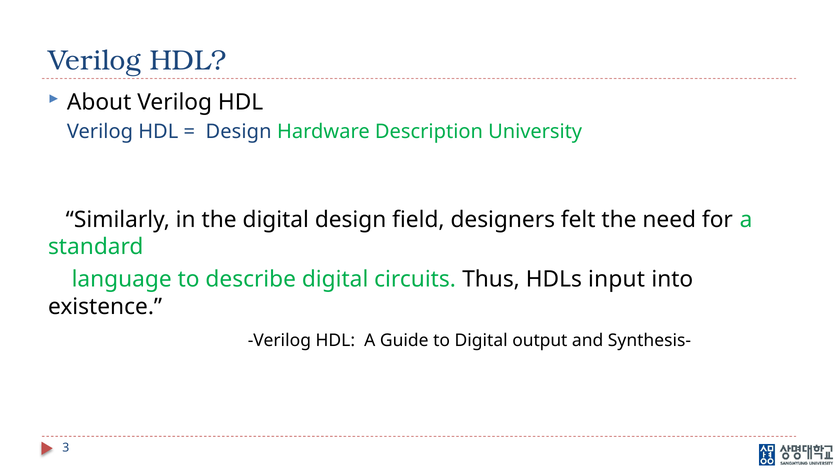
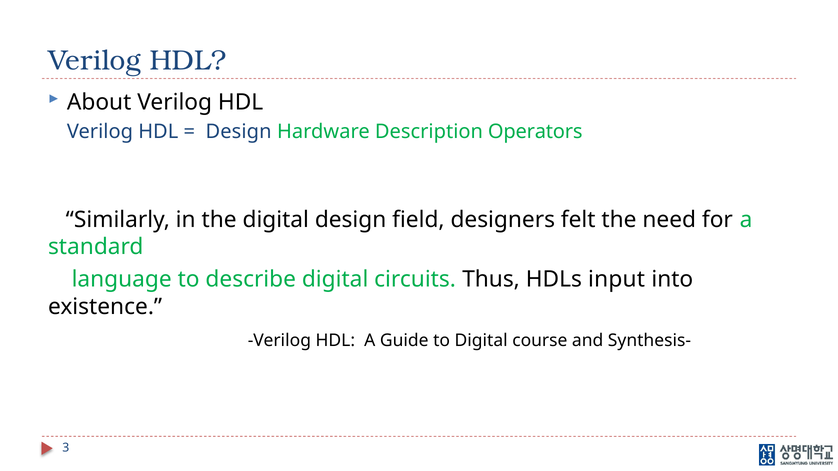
University: University -> Operators
output: output -> course
